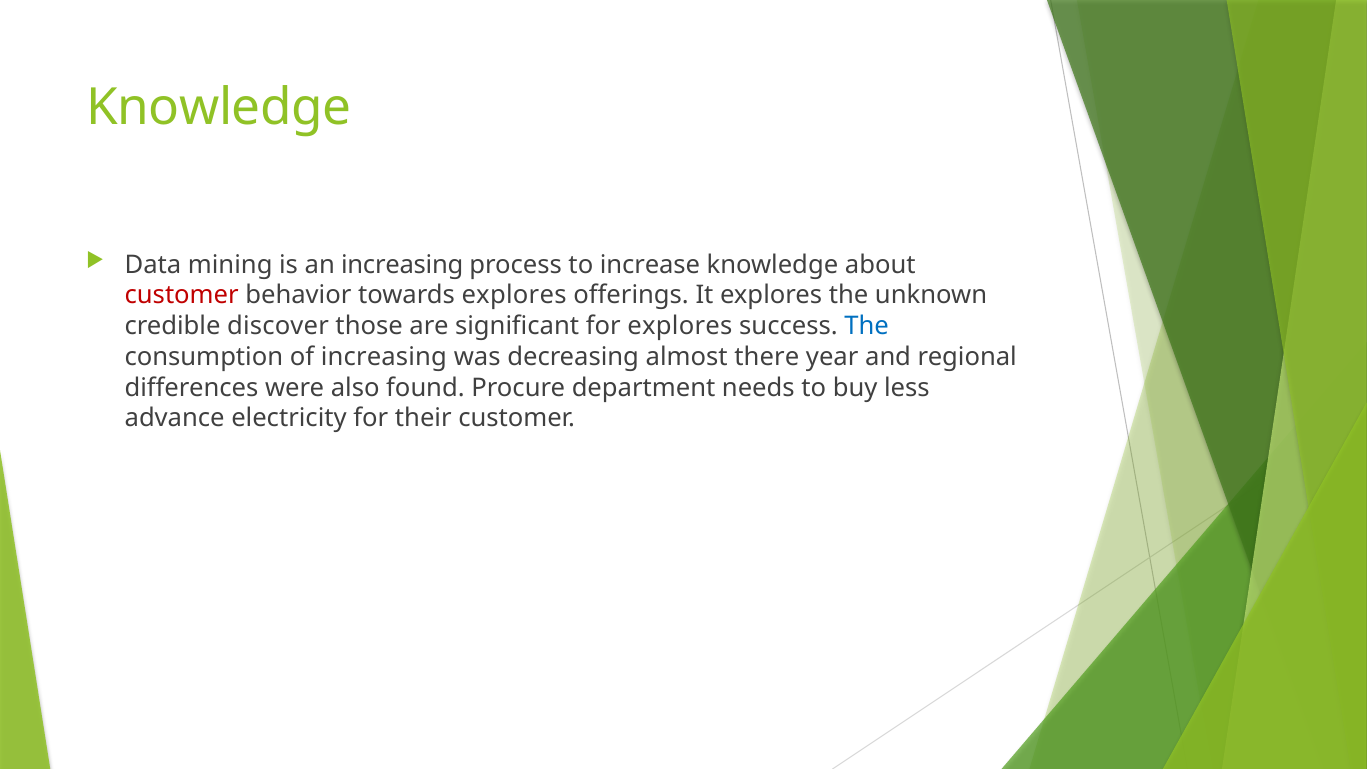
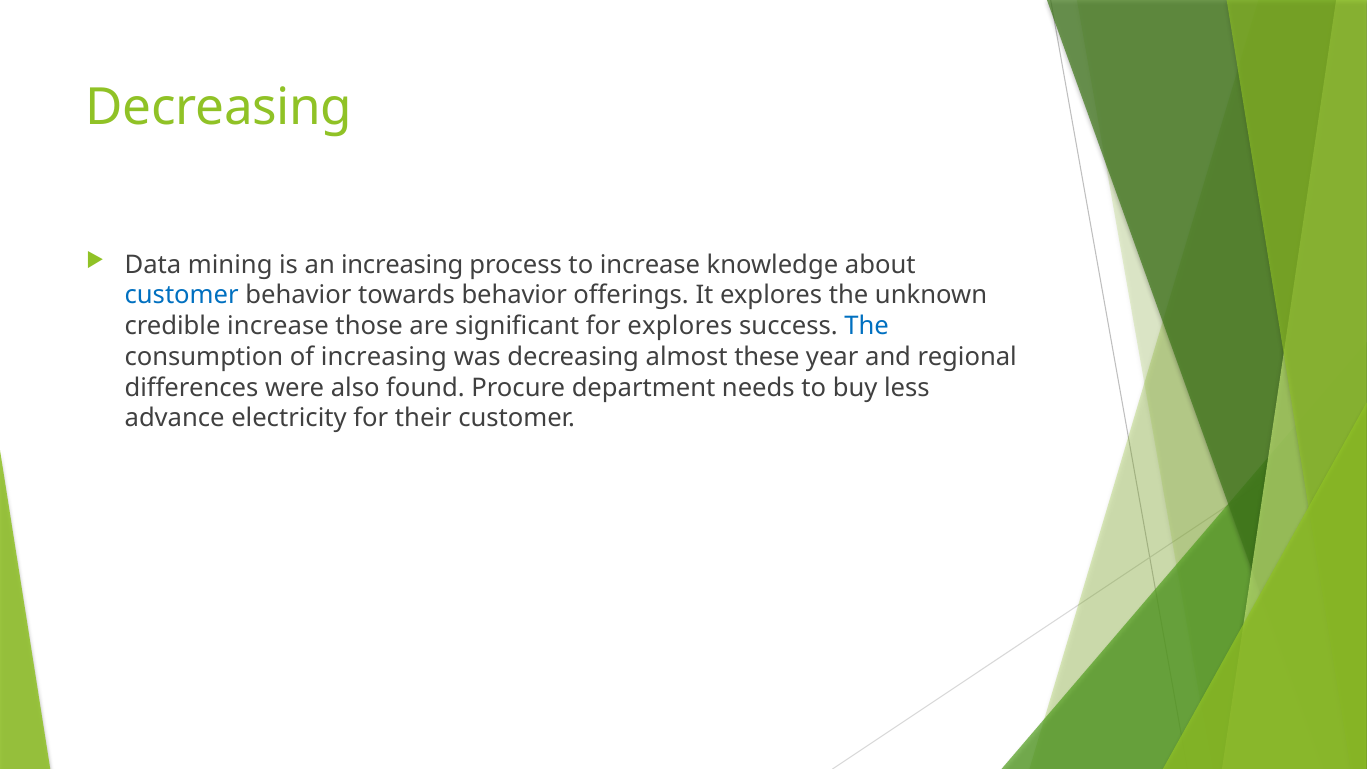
Knowledge at (219, 108): Knowledge -> Decreasing
customer at (182, 295) colour: red -> blue
towards explores: explores -> behavior
credible discover: discover -> increase
there: there -> these
